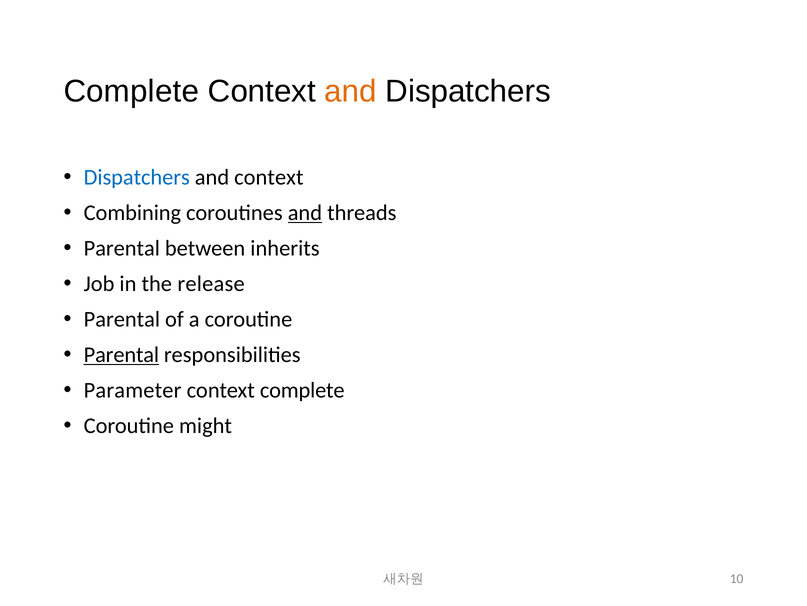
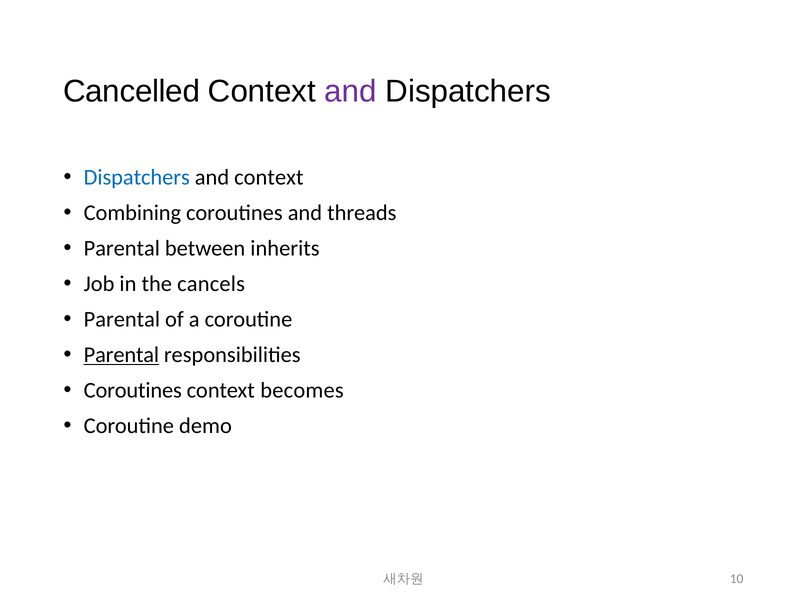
Complete at (131, 91): Complete -> Cancelled
and at (351, 91) colour: orange -> purple
and at (305, 213) underline: present -> none
release: release -> cancels
Parameter at (133, 390): Parameter -> Coroutines
context complete: complete -> becomes
might: might -> demo
